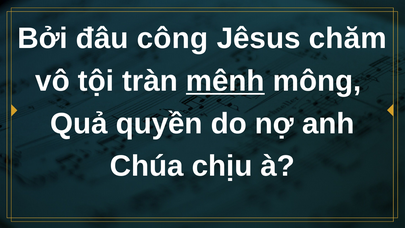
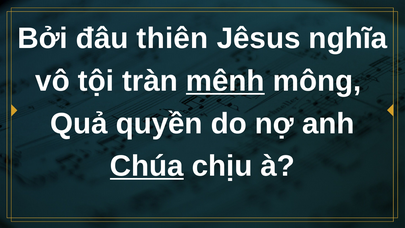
công: công -> thiên
chăm: chăm -> nghĩa
Chúa underline: none -> present
